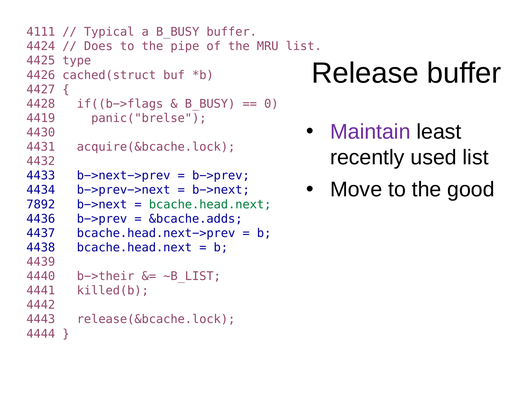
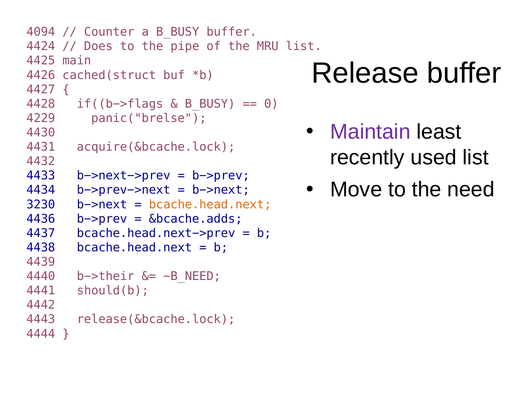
4111: 4111 -> 4094
Typical: Typical -> Counter
type: type -> main
4419: 4419 -> 4229
good: good -> need
7892: 7892 -> 3230
bcache.head.next at (210, 204) colour: green -> orange
~B_LIST: ~B_LIST -> ~B_NEED
killed(b: killed(b -> should(b
